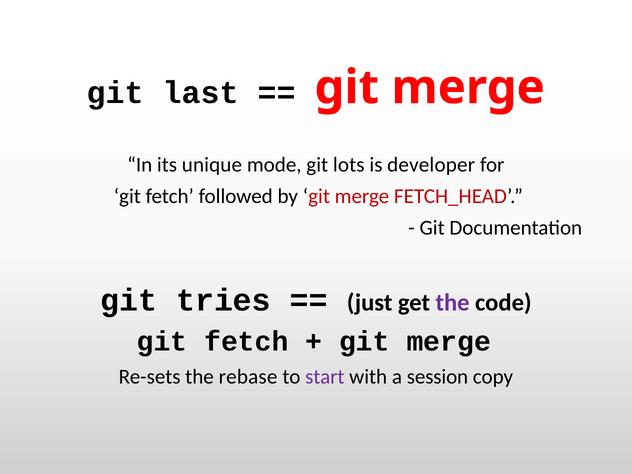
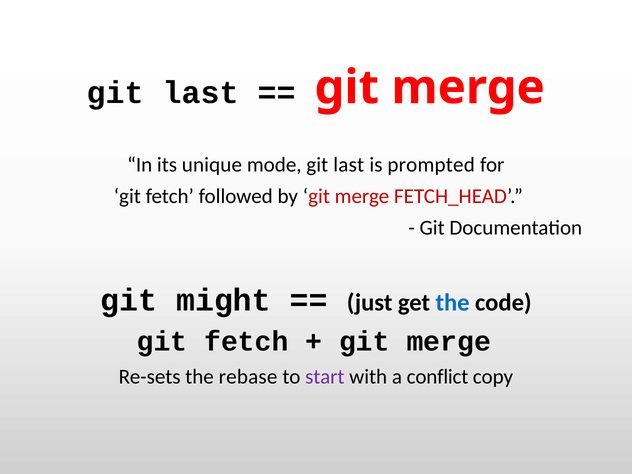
mode git lots: lots -> last
developer: developer -> prompted
tries: tries -> might
the at (453, 303) colour: purple -> blue
session: session -> conflict
